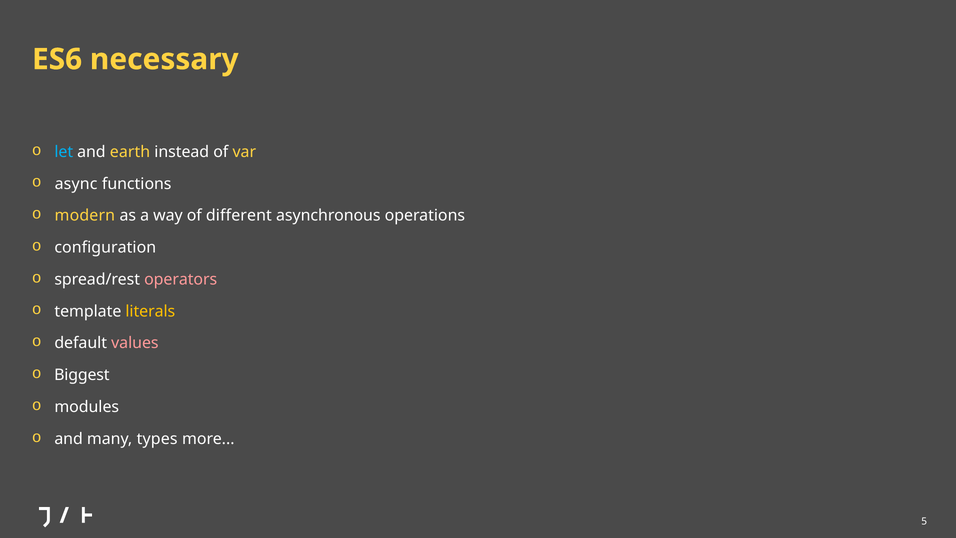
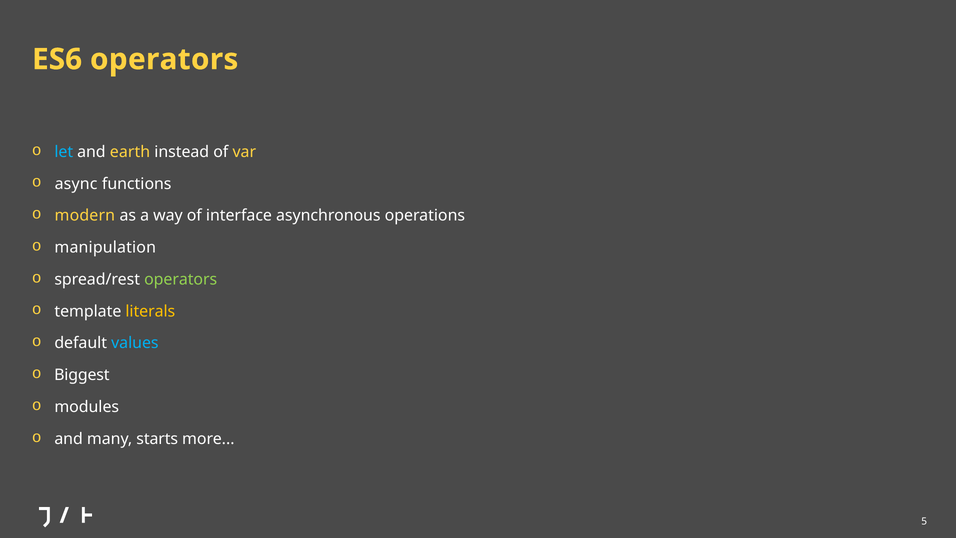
ES6 necessary: necessary -> operators
different: different -> interface
configuration: configuration -> manipulation
operators at (181, 279) colour: pink -> light green
values colour: pink -> light blue
types: types -> starts
